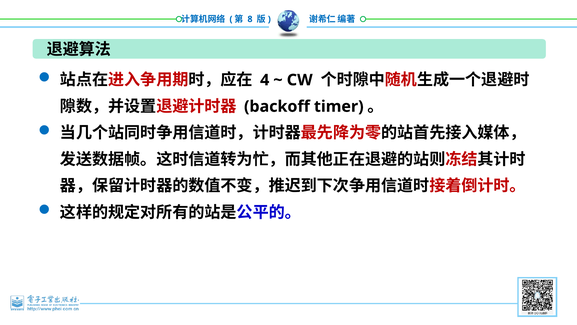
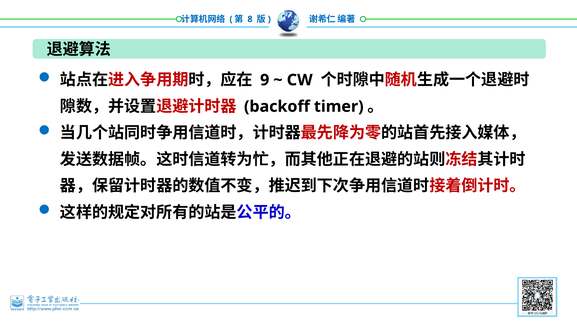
4: 4 -> 9
